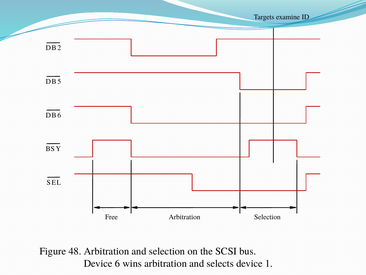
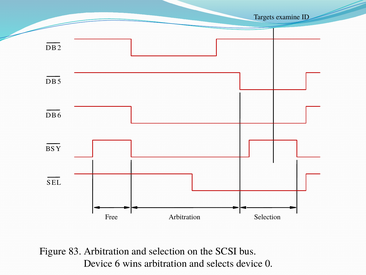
48: 48 -> 83
1: 1 -> 0
